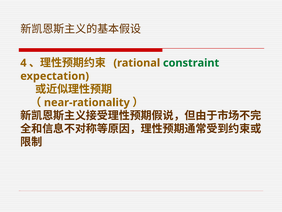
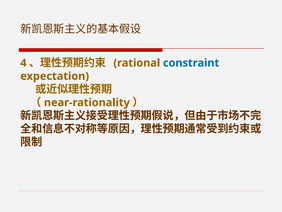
constraint colour: green -> blue
